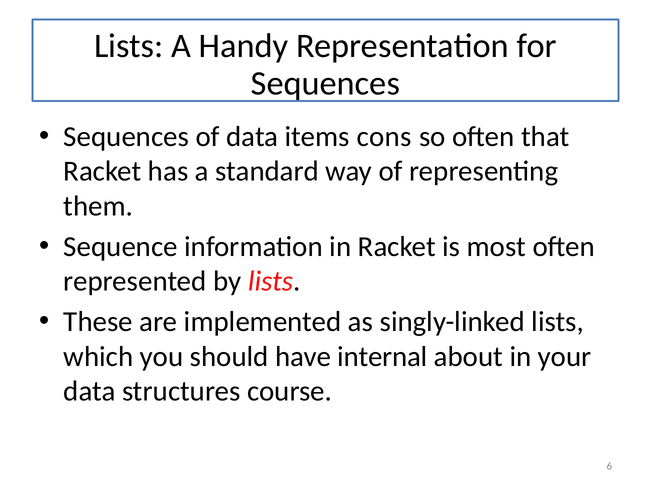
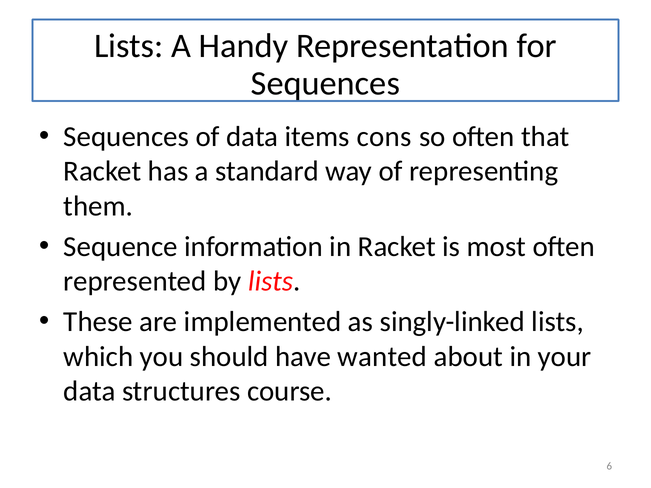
internal: internal -> wanted
